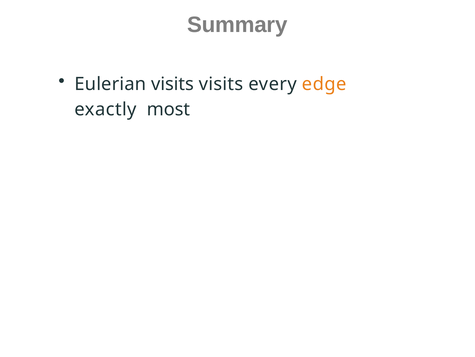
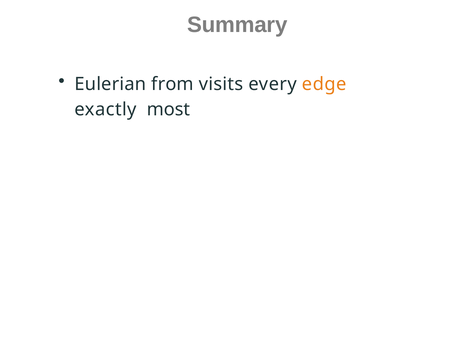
Eulerian visits: visits -> from
